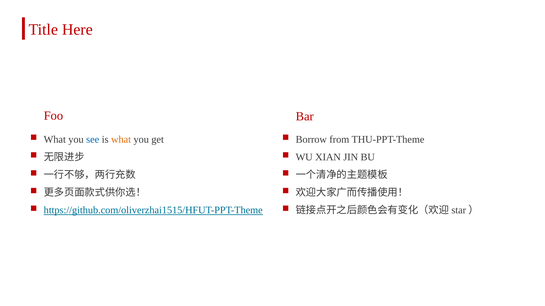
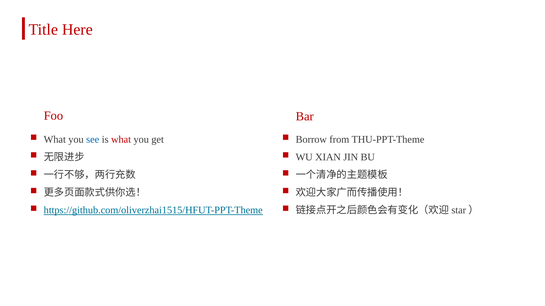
what at (121, 140) colour: orange -> red
